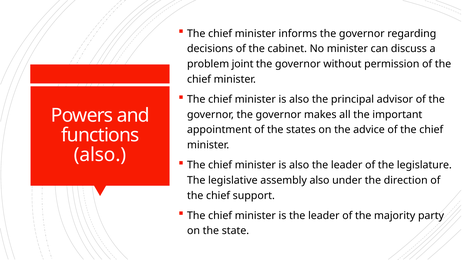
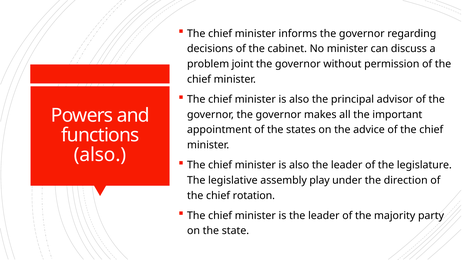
assembly also: also -> play
support: support -> rotation
